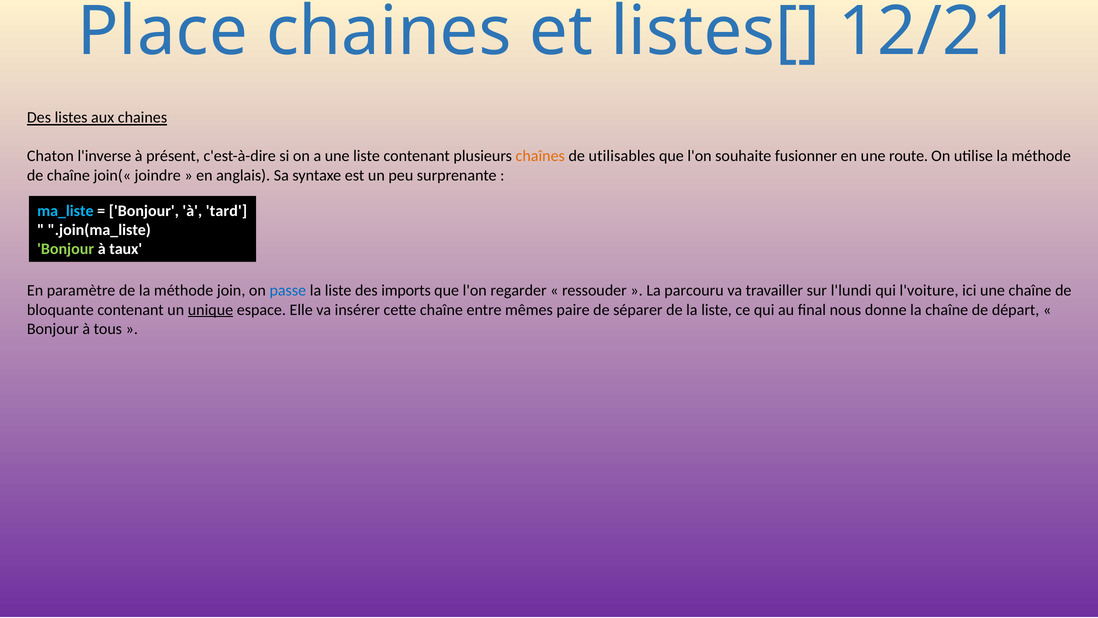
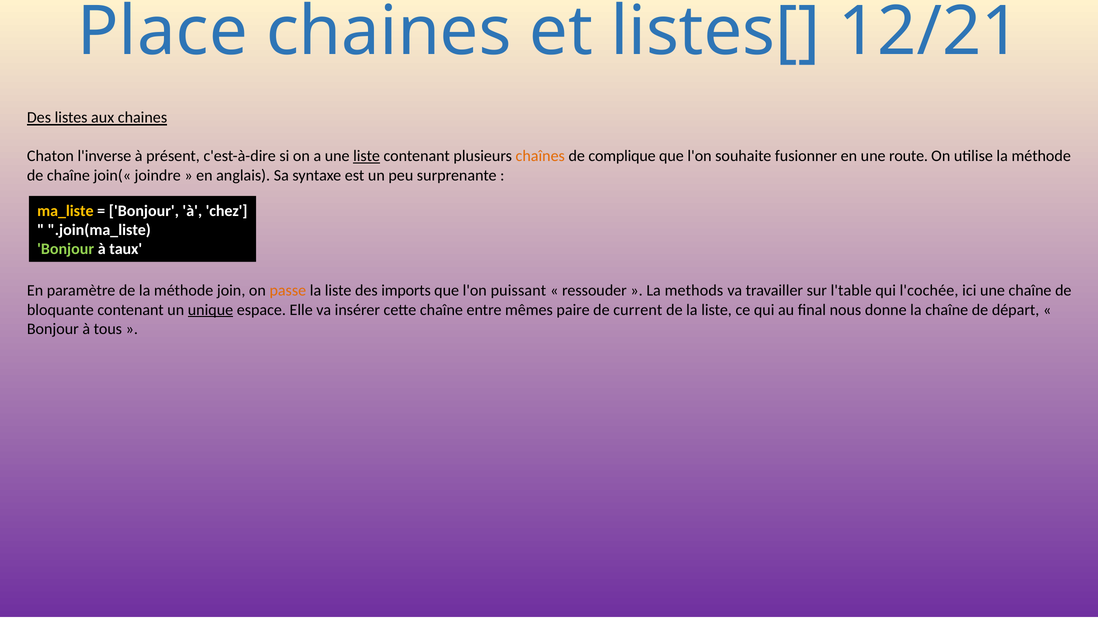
liste at (367, 156) underline: none -> present
utilisables: utilisables -> complique
ma_liste colour: light blue -> yellow
tard: tard -> chez
passe colour: blue -> orange
regarder: regarder -> puissant
parcouru: parcouru -> methods
l'lundi: l'lundi -> l'table
l'voiture: l'voiture -> l'cochée
séparer: séparer -> current
